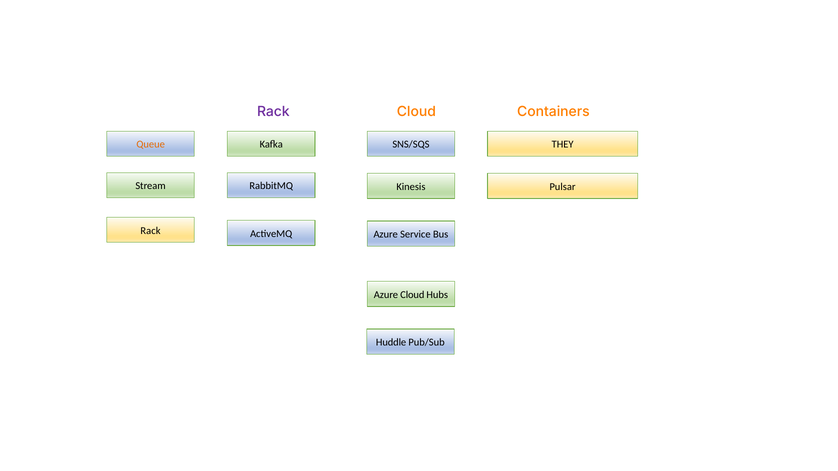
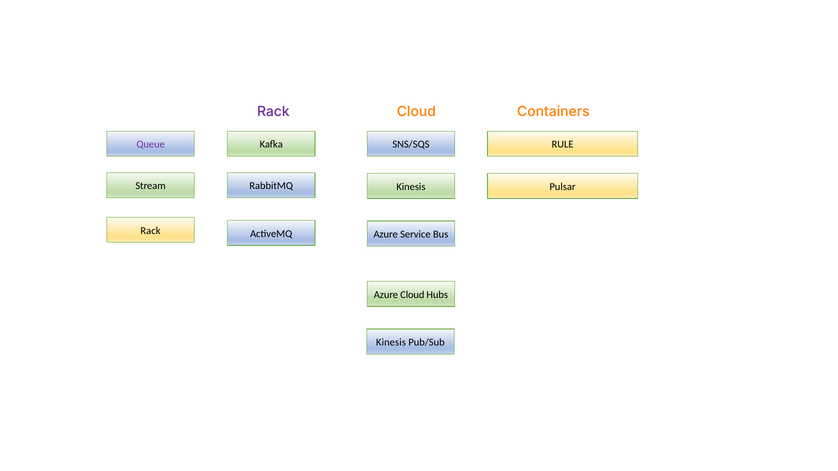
Queue colour: orange -> purple
THEY: THEY -> RULE
Huddle at (391, 343): Huddle -> Kinesis
